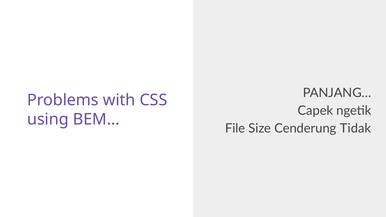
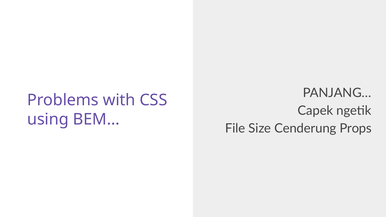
Tidak: Tidak -> Props
